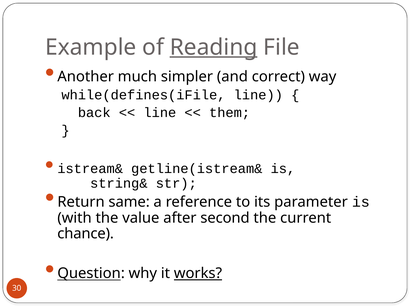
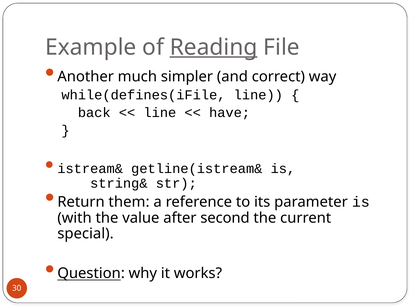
them: them -> have
same: same -> them
chance: chance -> special
works underline: present -> none
